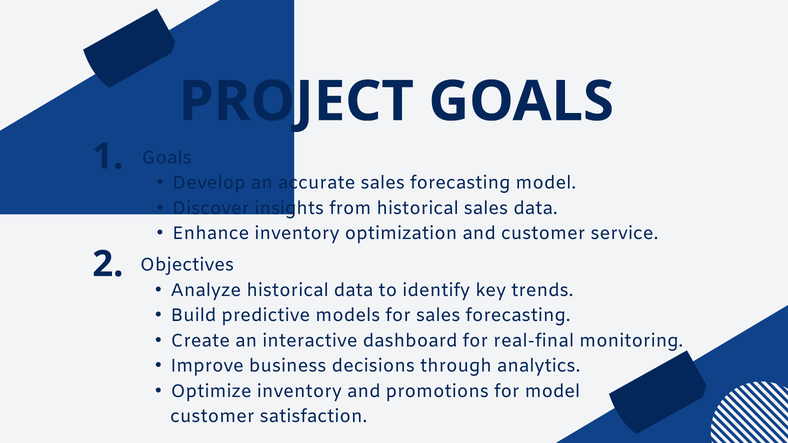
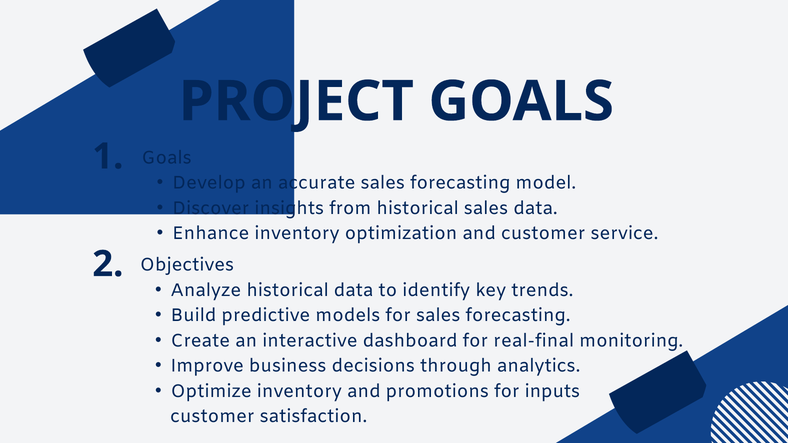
for model: model -> inputs
